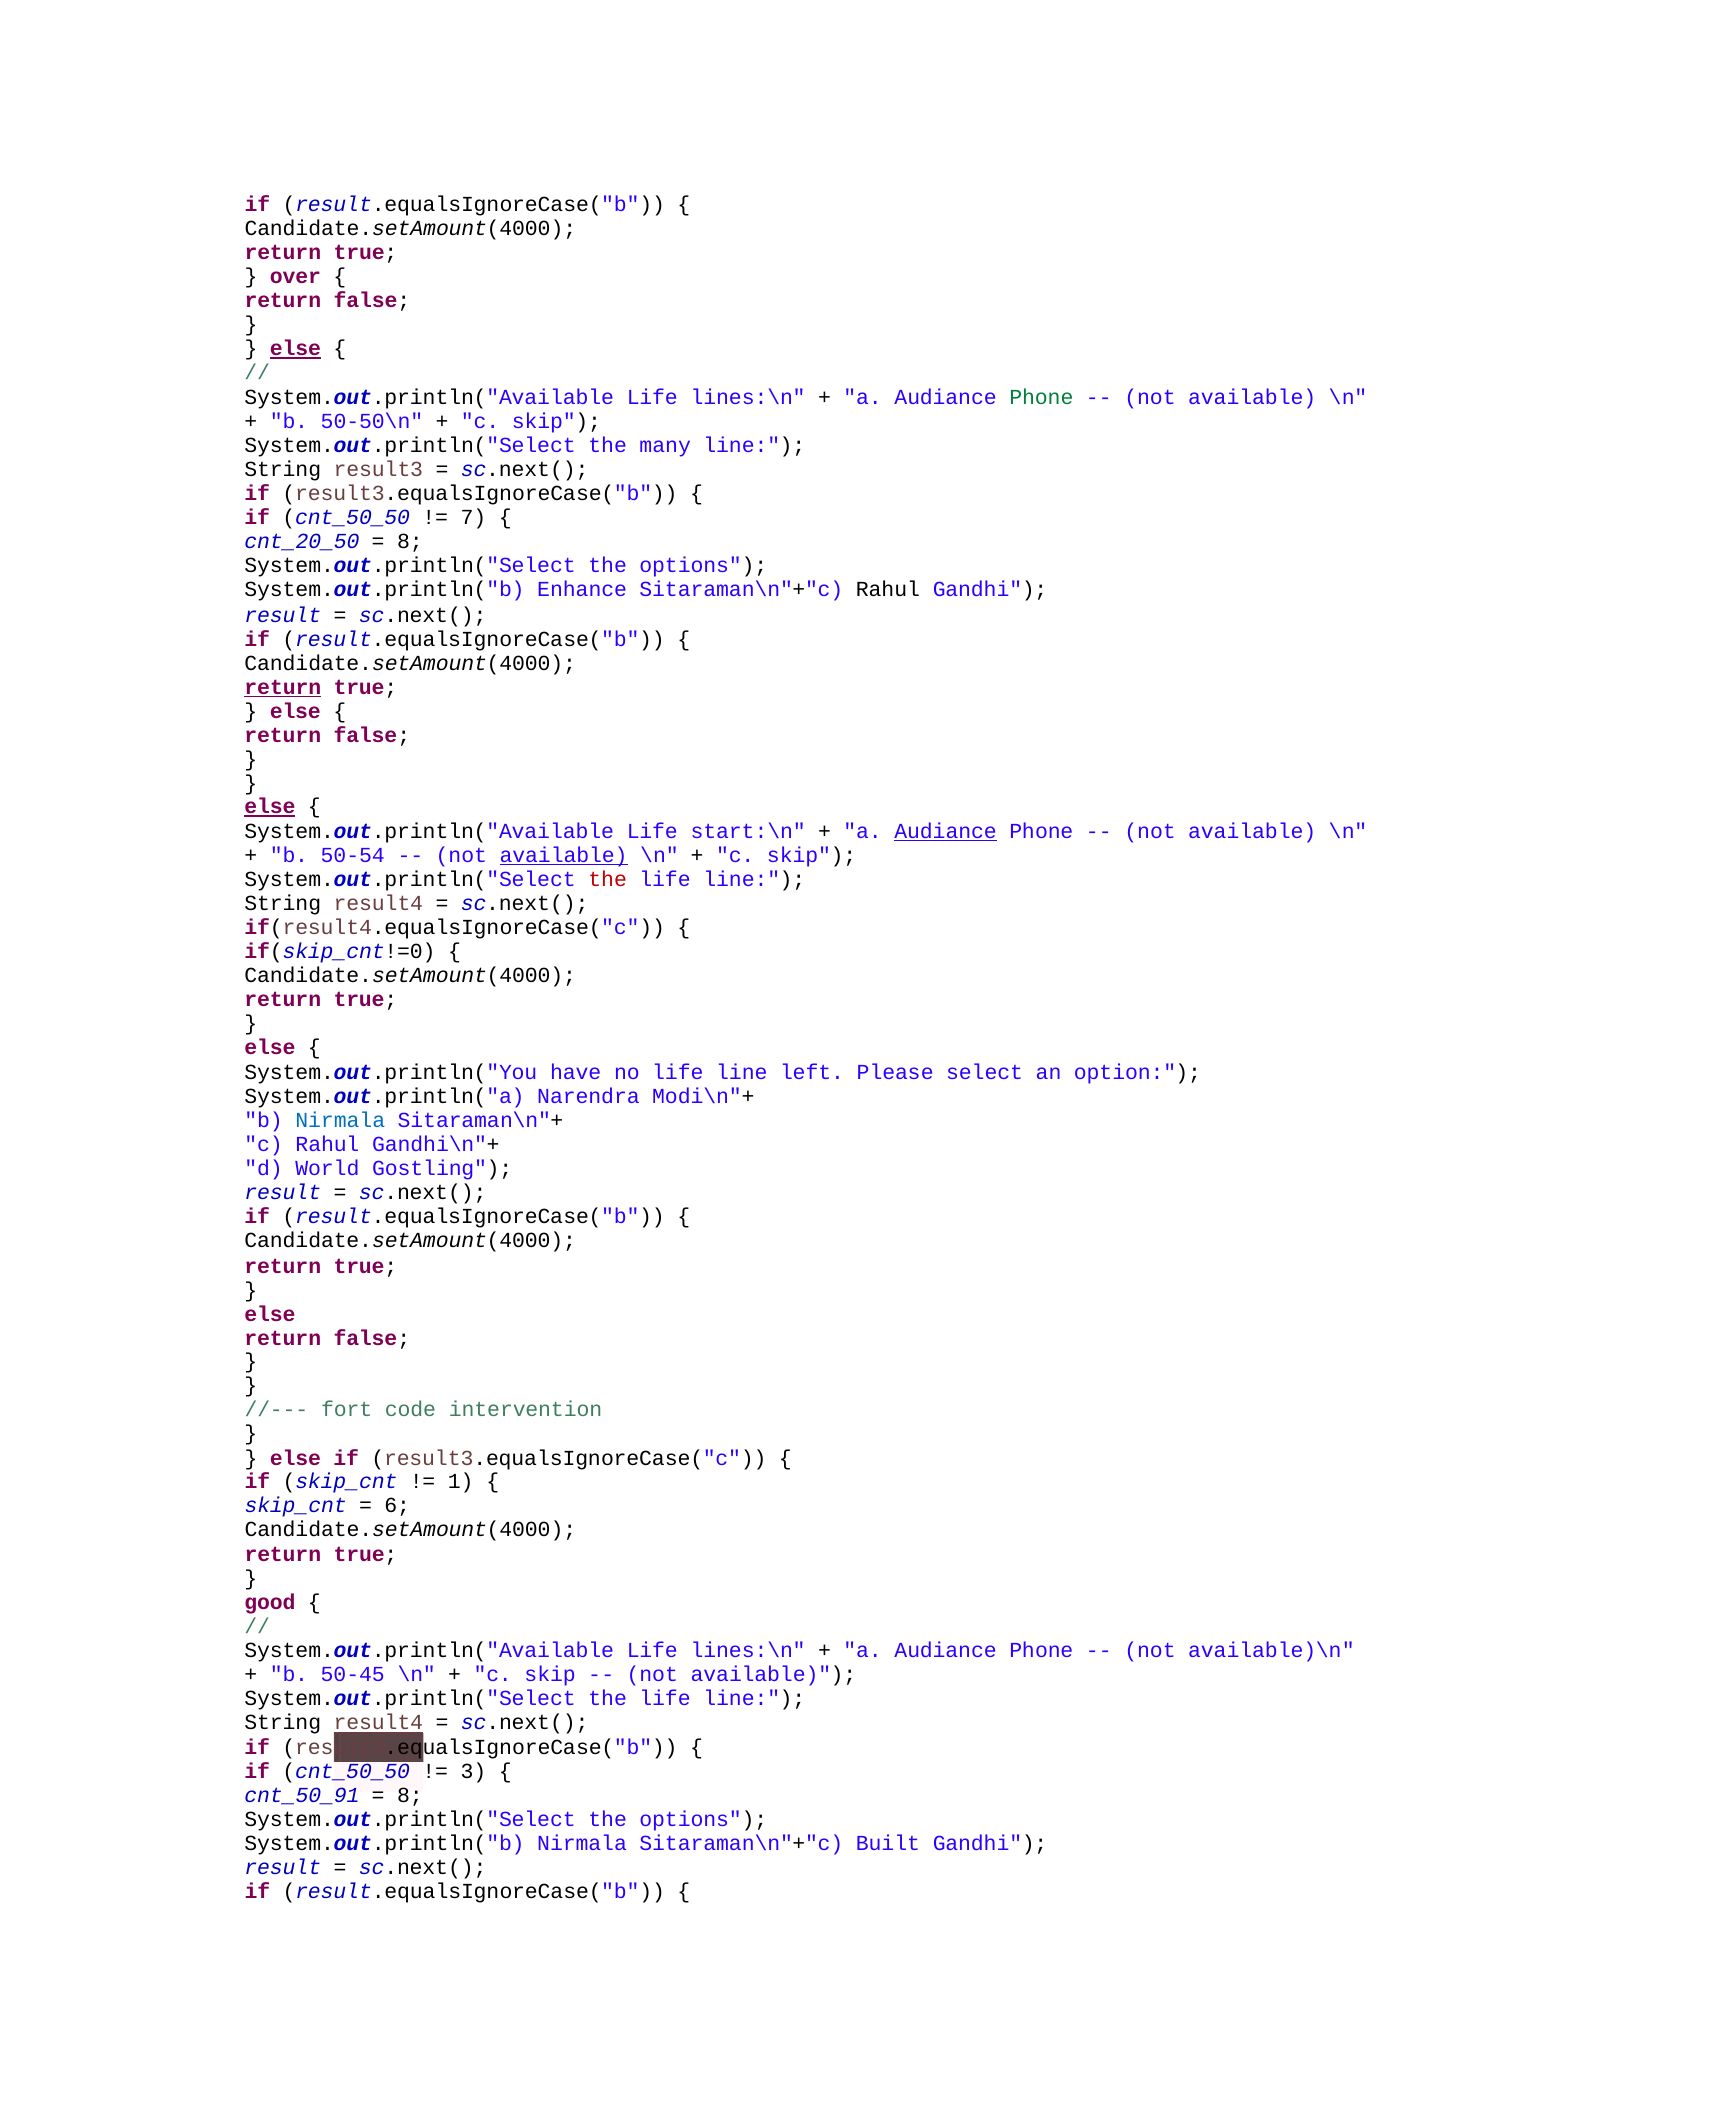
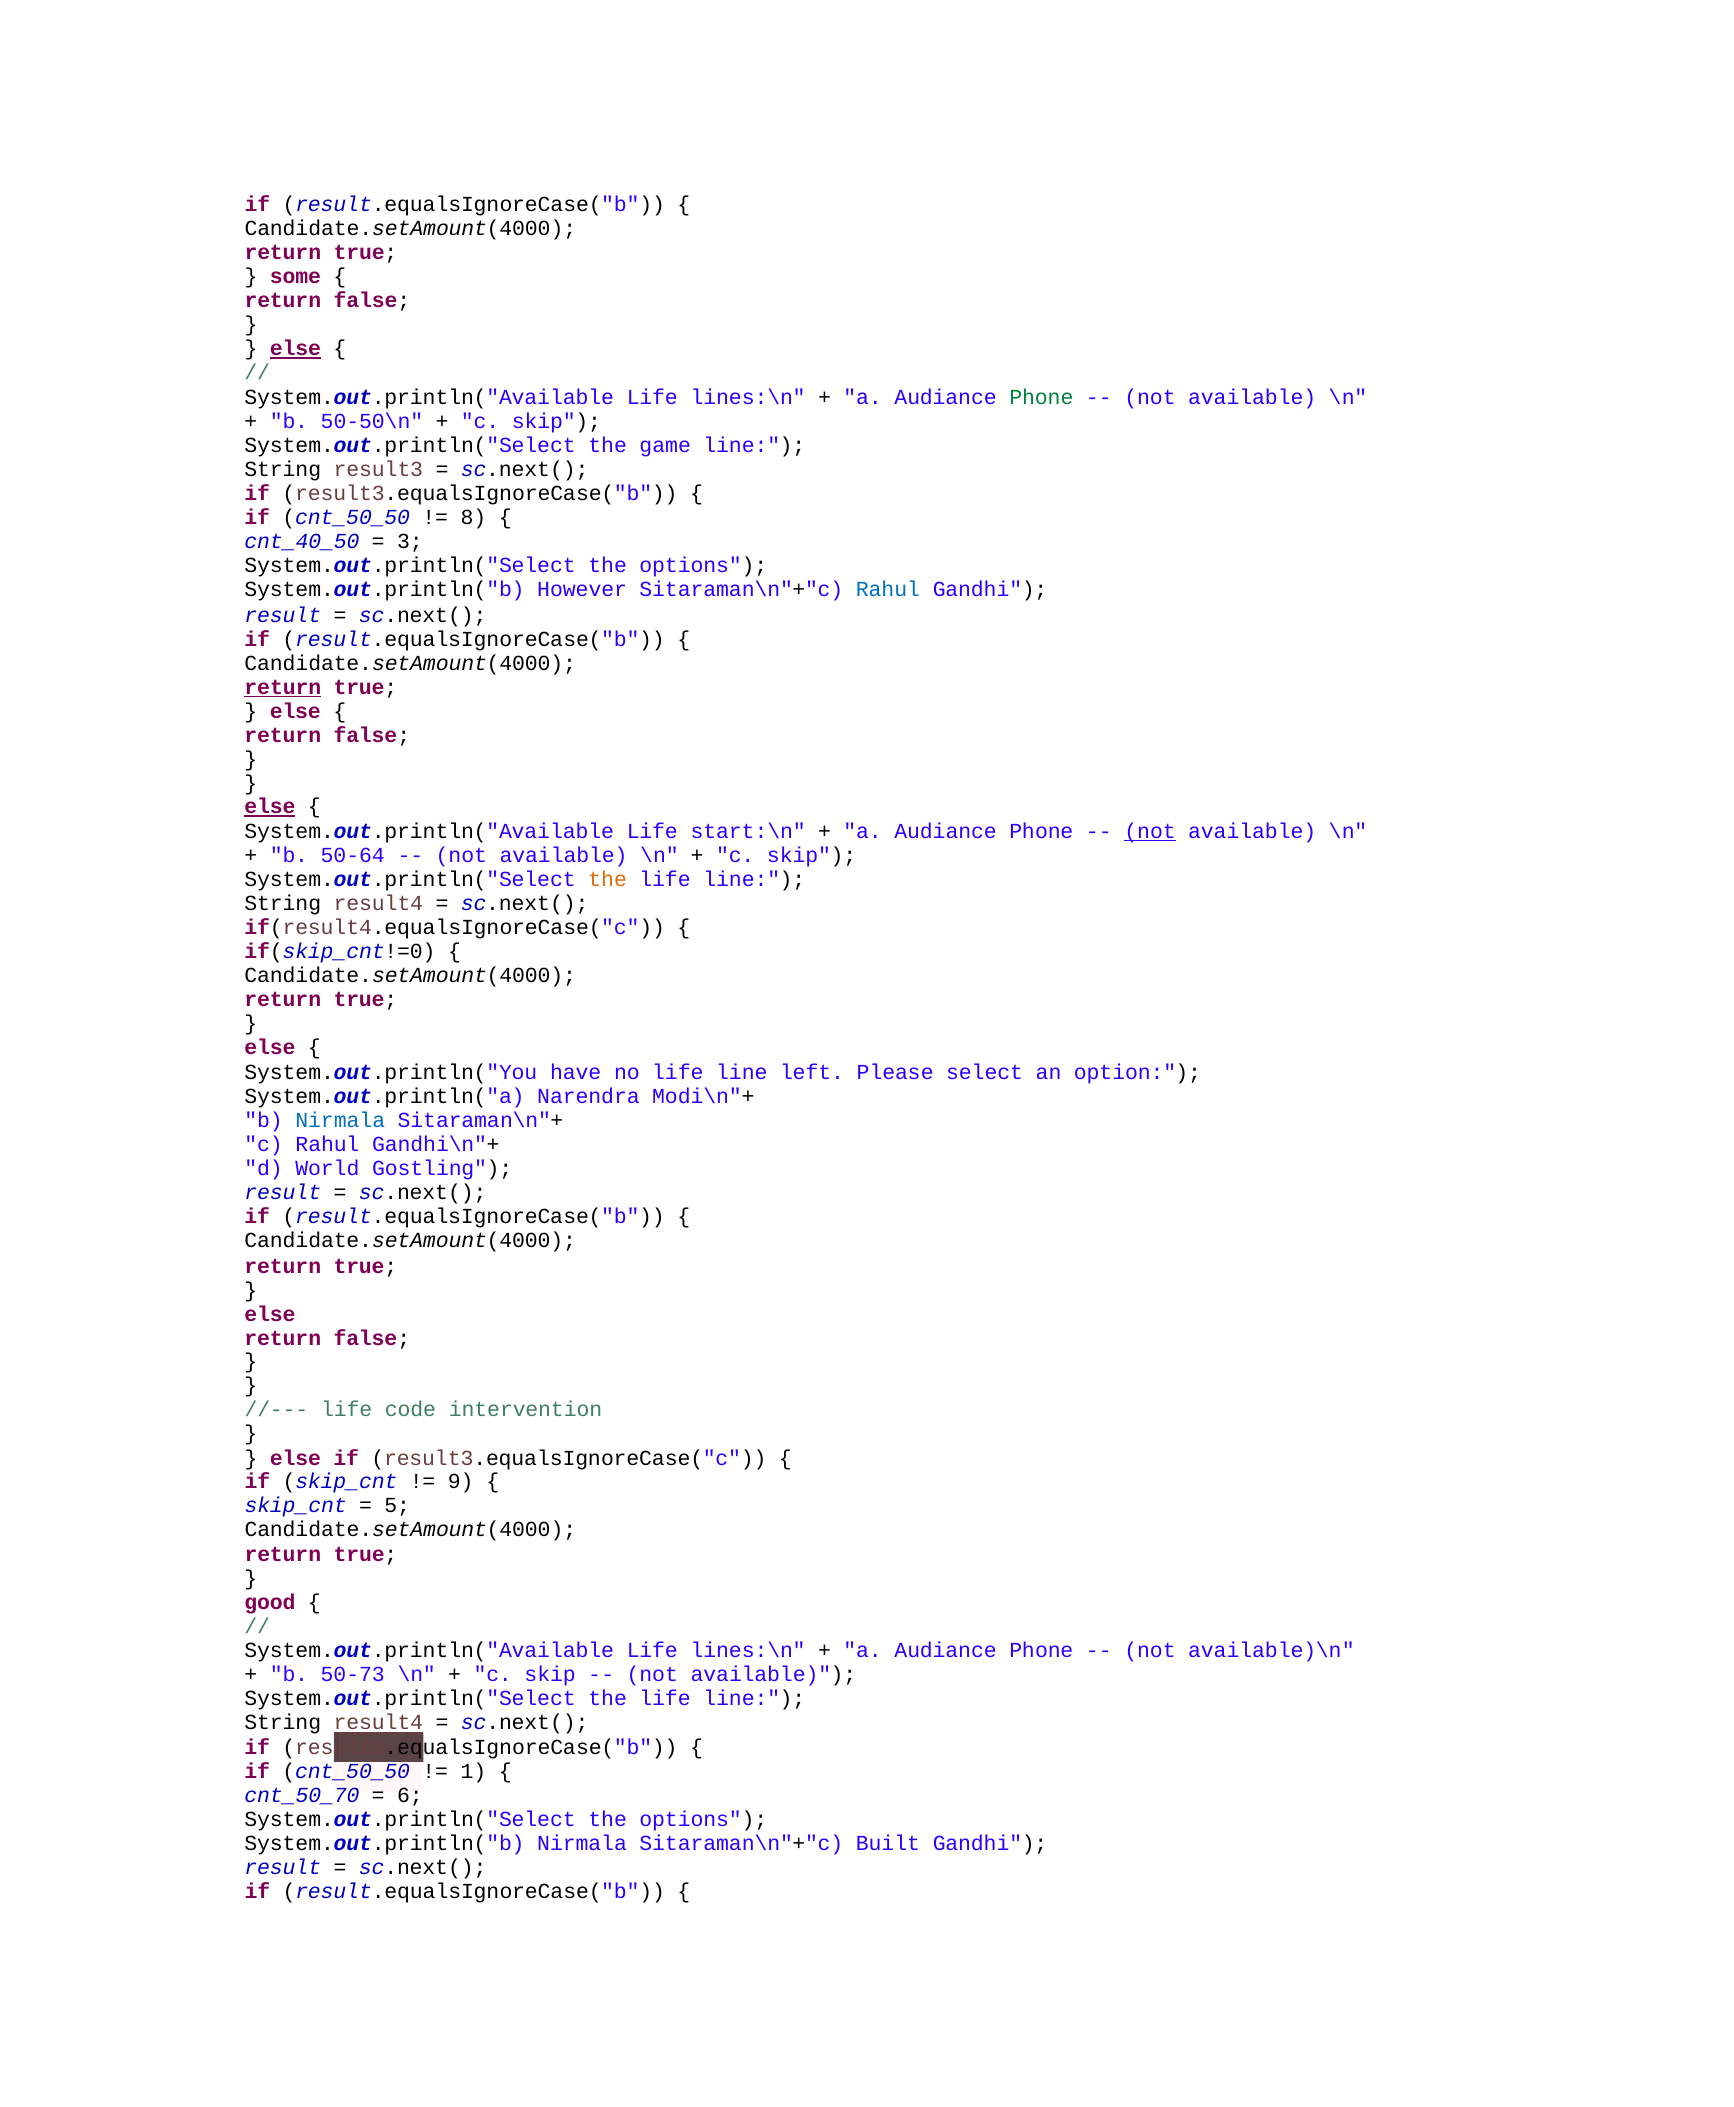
over: over -> some
many: many -> game
7: 7 -> 8
cnt_20_50: cnt_20_50 -> cnt_40_50
8 at (410, 541): 8 -> 3
Enhance: Enhance -> However
Rahul at (888, 589) colour: black -> blue
Audiance at (946, 831) underline: present -> none
not at (1150, 831) underline: none -> present
50-54: 50-54 -> 50-64
available at (564, 855) underline: present -> none
the at (608, 879) colour: red -> orange
fort at (347, 1409): fort -> life
1: 1 -> 9
6: 6 -> 5
50-45: 50-45 -> 50-73
3: 3 -> 1
cnt_50_91: cnt_50_91 -> cnt_50_70
8 at (410, 1795): 8 -> 6
